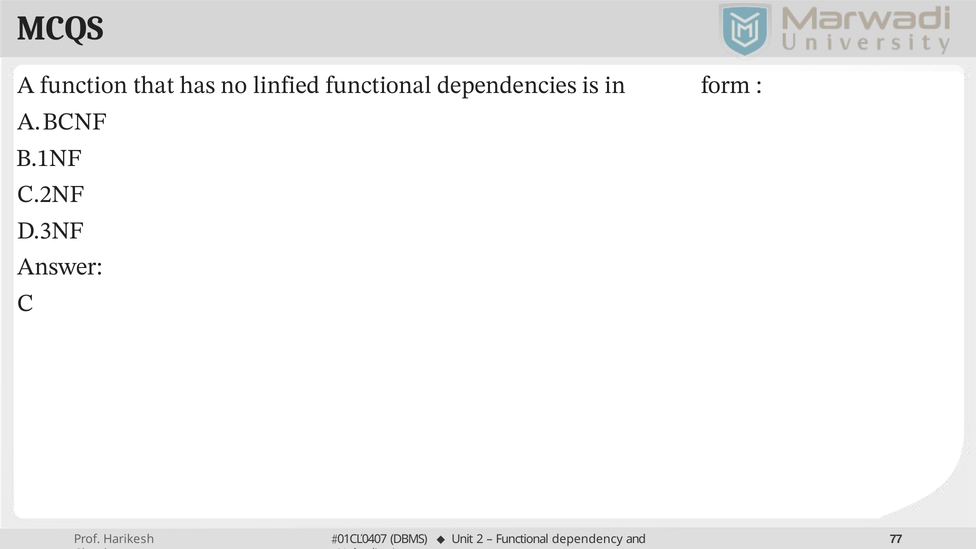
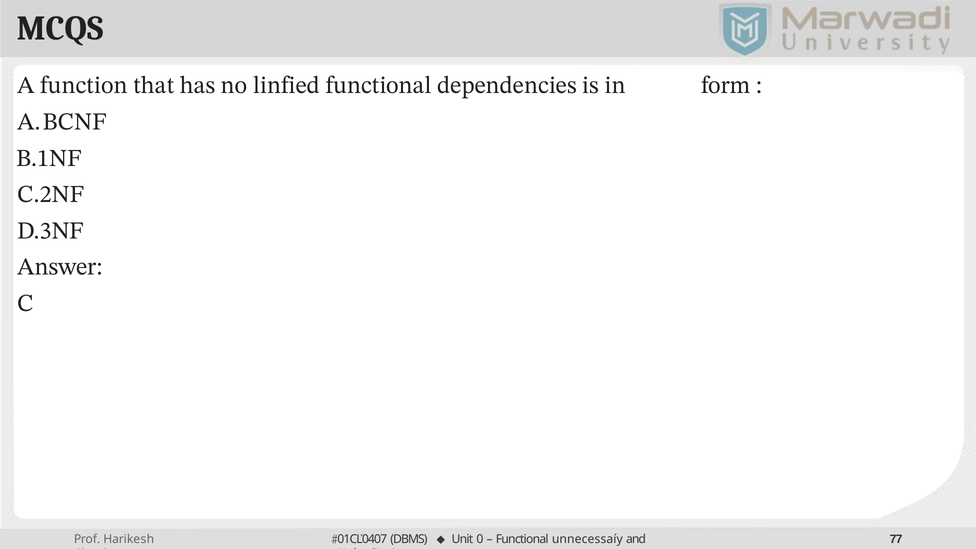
2: 2 -> 0
dependency: dependency -> unnecessaíy
